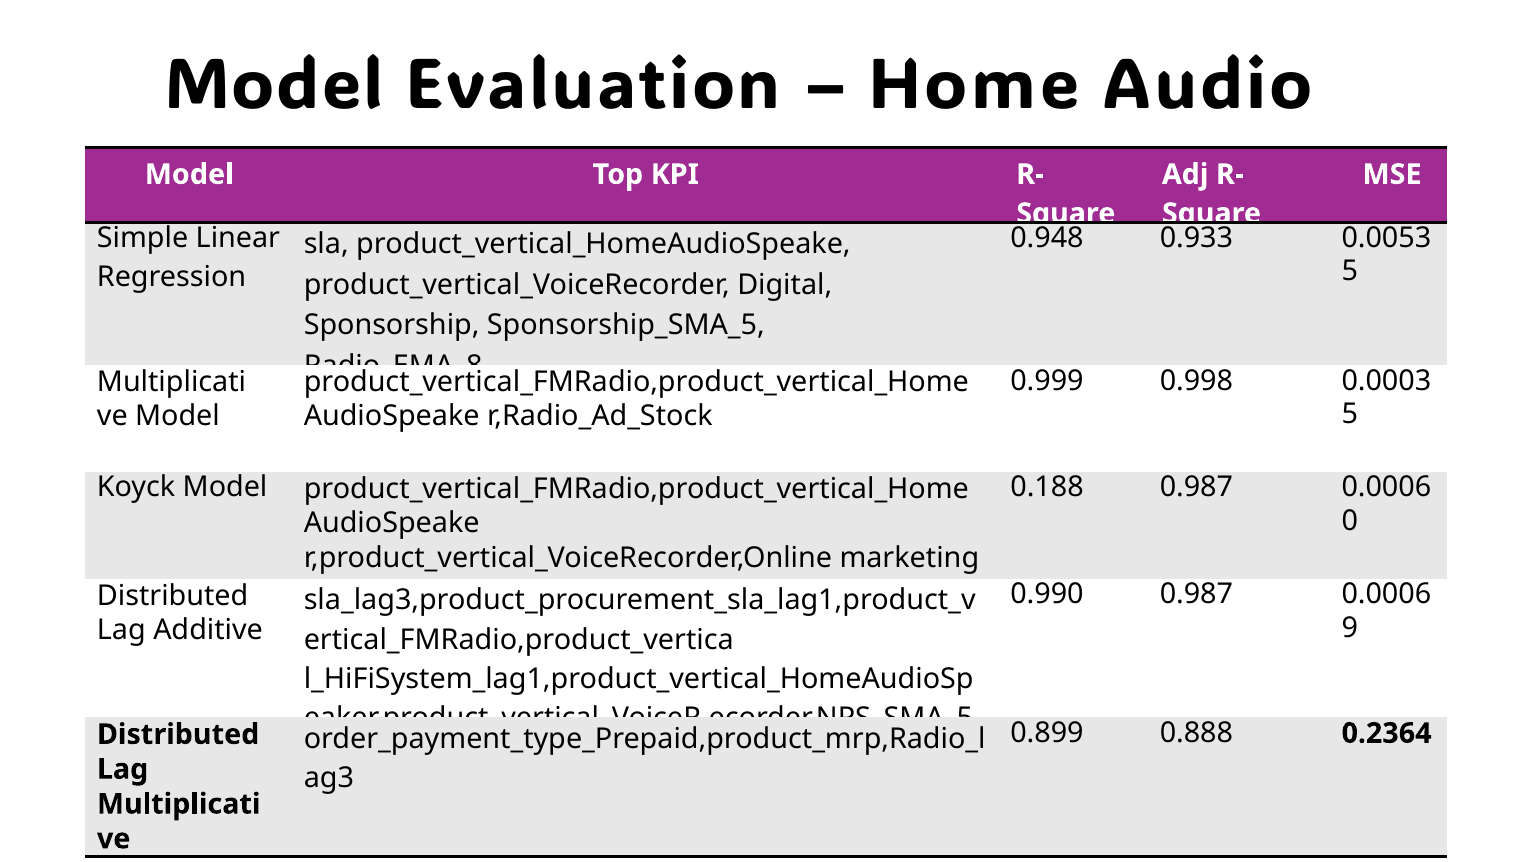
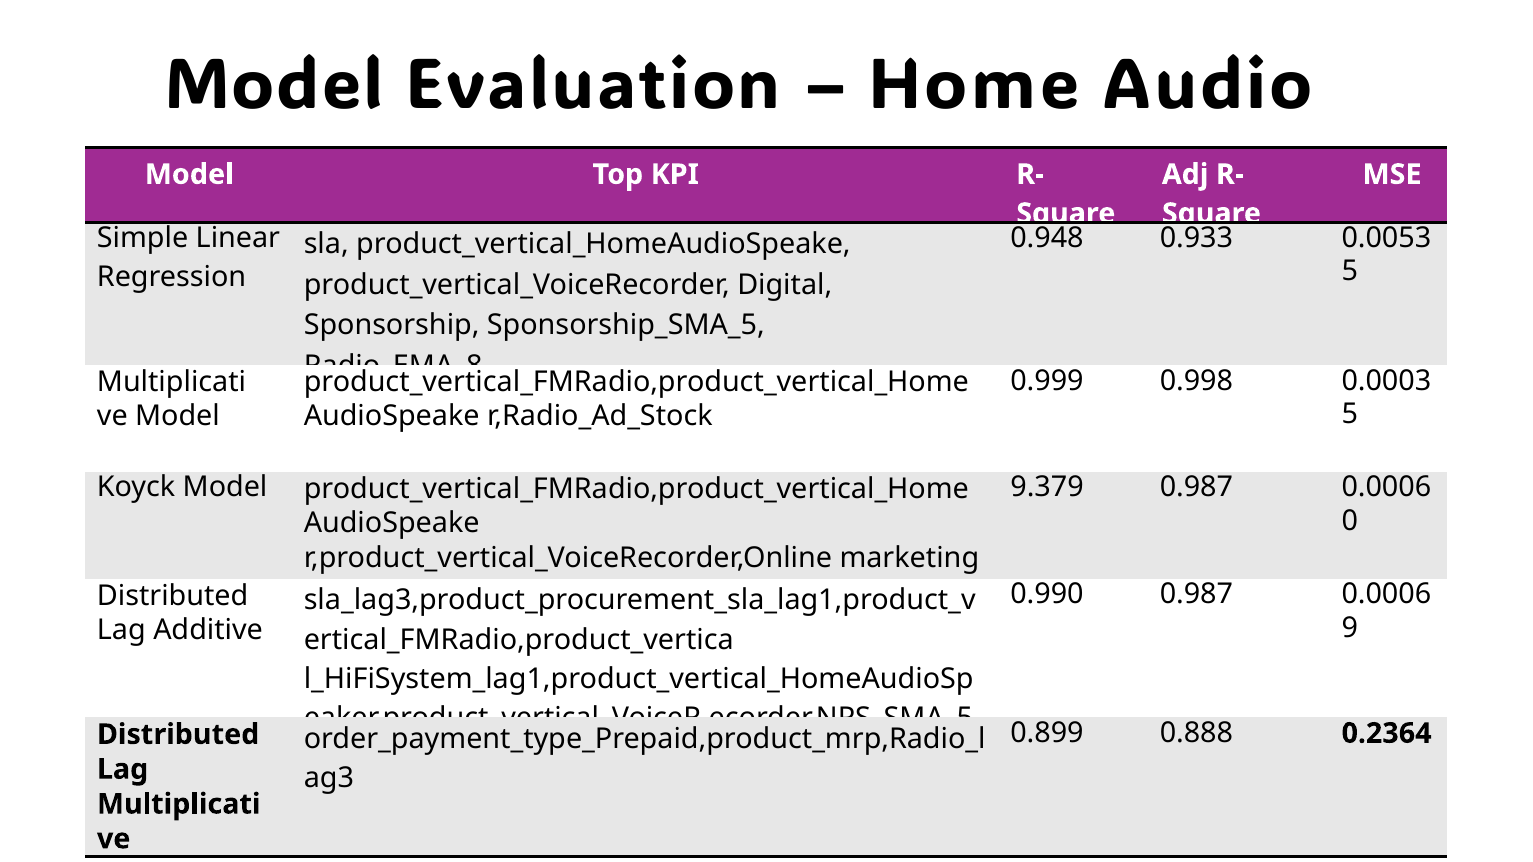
0.188: 0.188 -> 9.379
